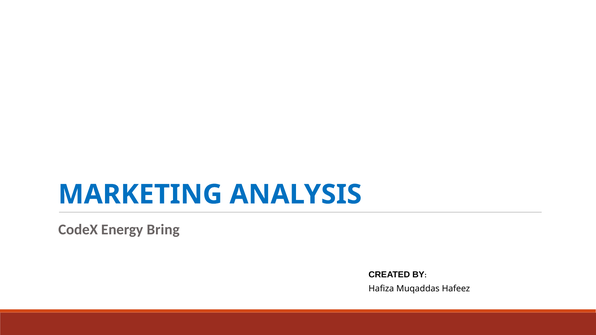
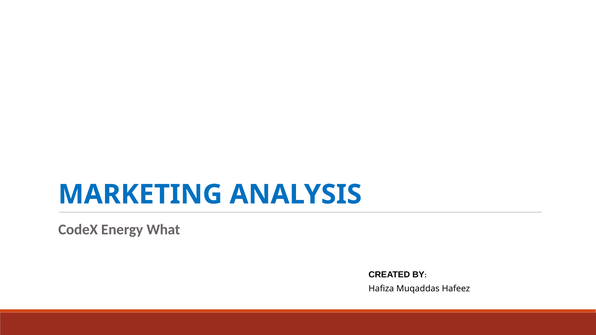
Bring: Bring -> What
